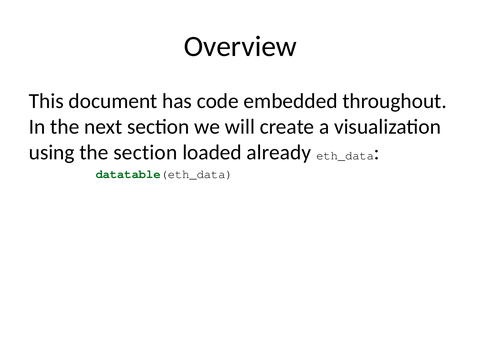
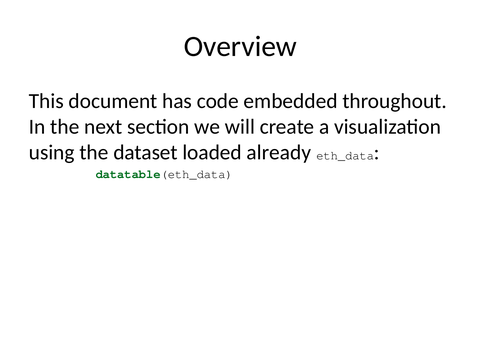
the section: section -> dataset
